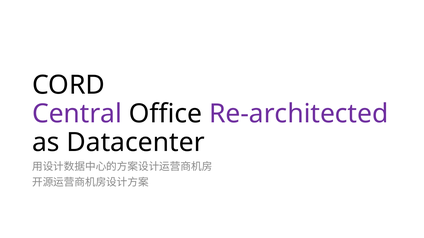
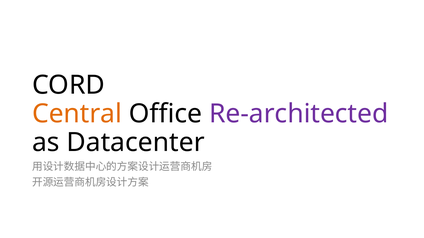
Central colour: purple -> orange
